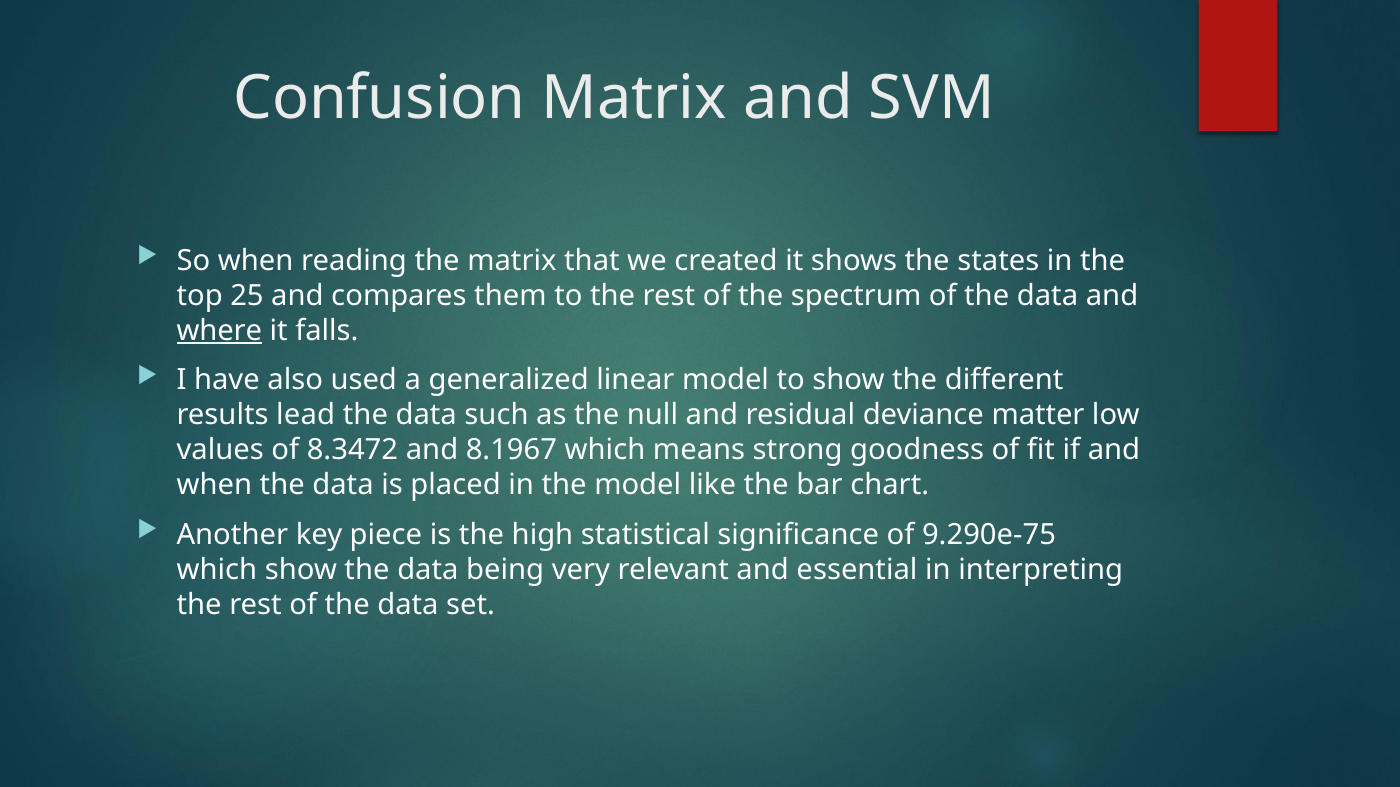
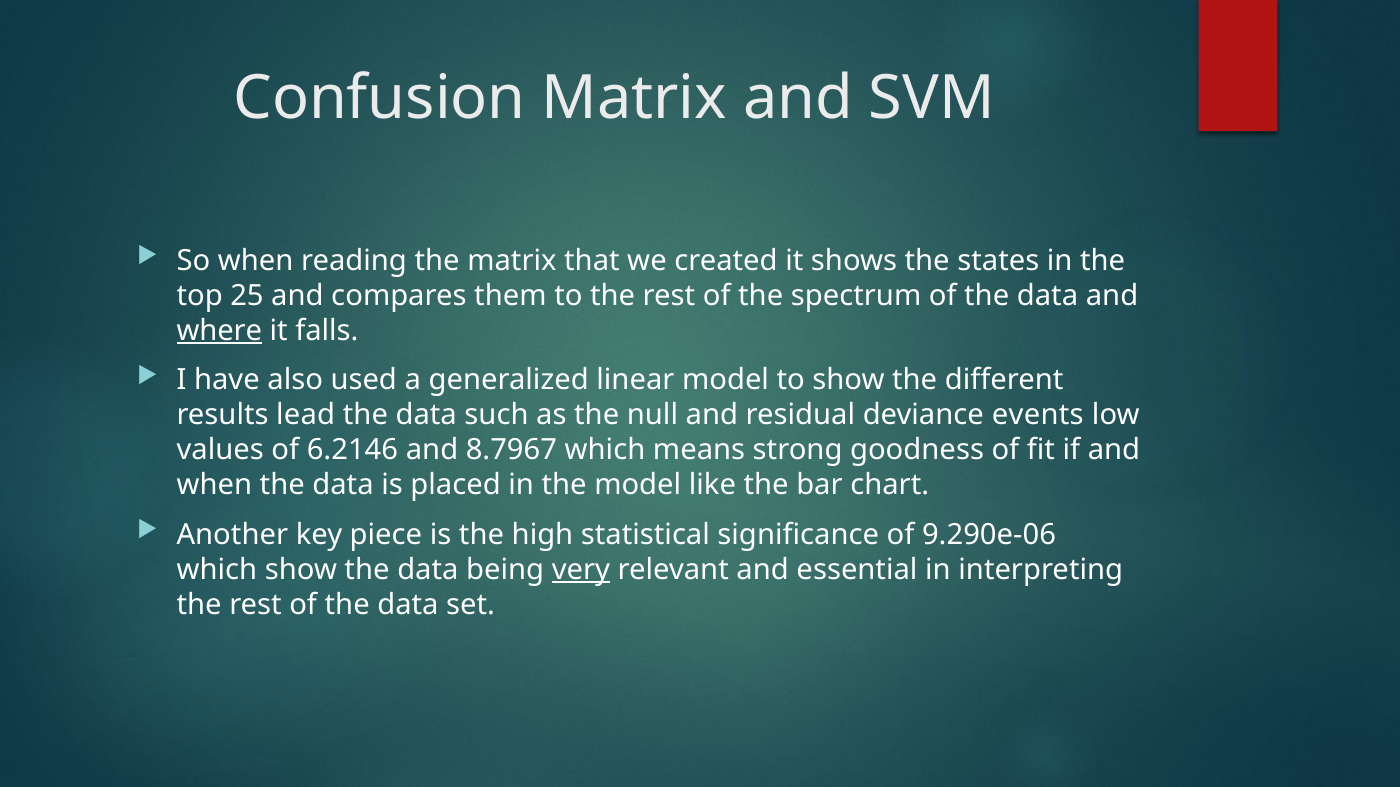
matter: matter -> events
8.3472: 8.3472 -> 6.2146
8.1967: 8.1967 -> 8.7967
9.290e-75: 9.290e-75 -> 9.290e-06
very underline: none -> present
